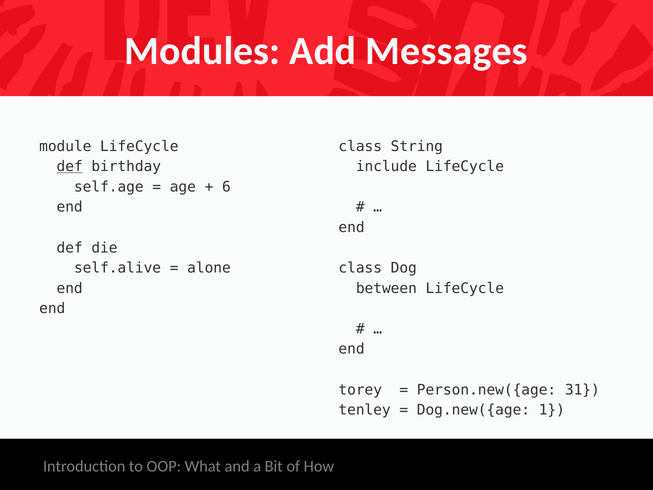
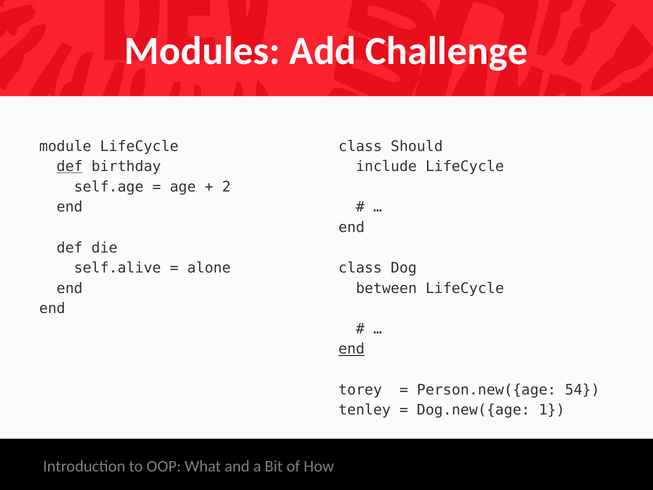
Messages: Messages -> Challenge
String: String -> Should
6: 6 -> 2
end at (352, 349) underline: none -> present
31: 31 -> 54
